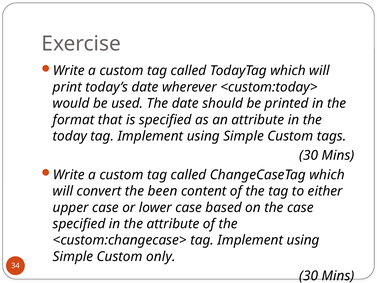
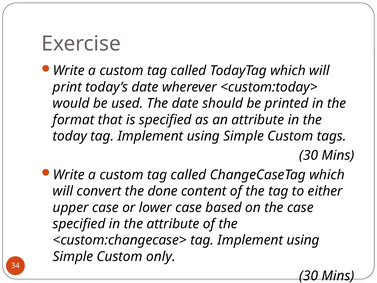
been: been -> done
